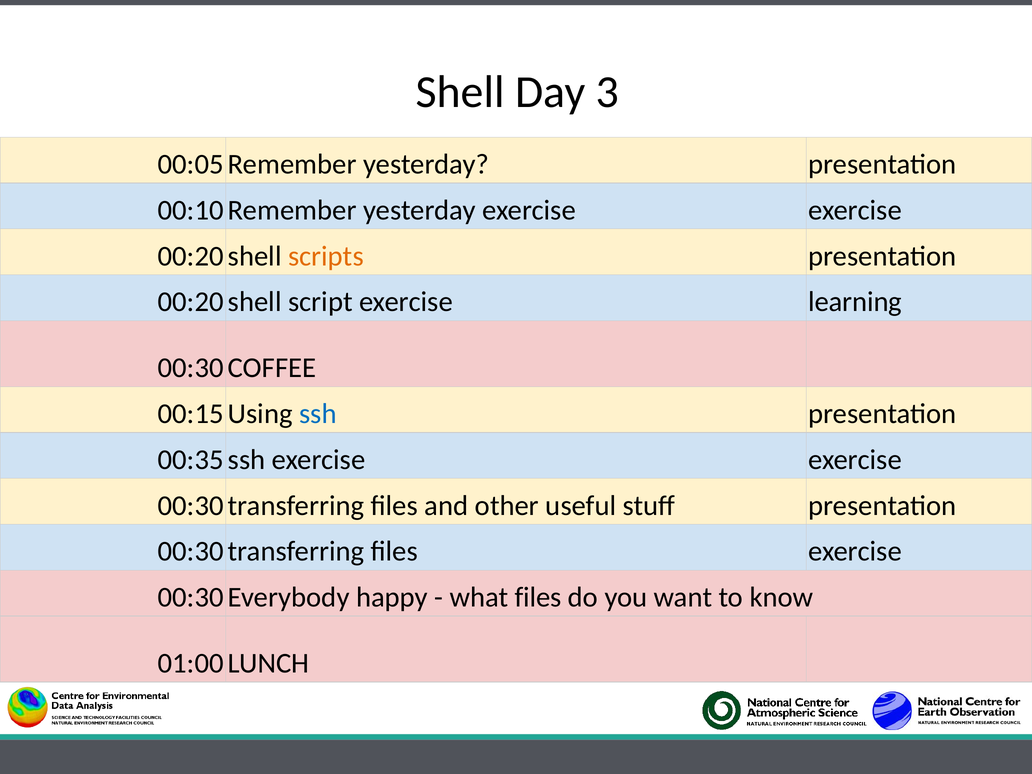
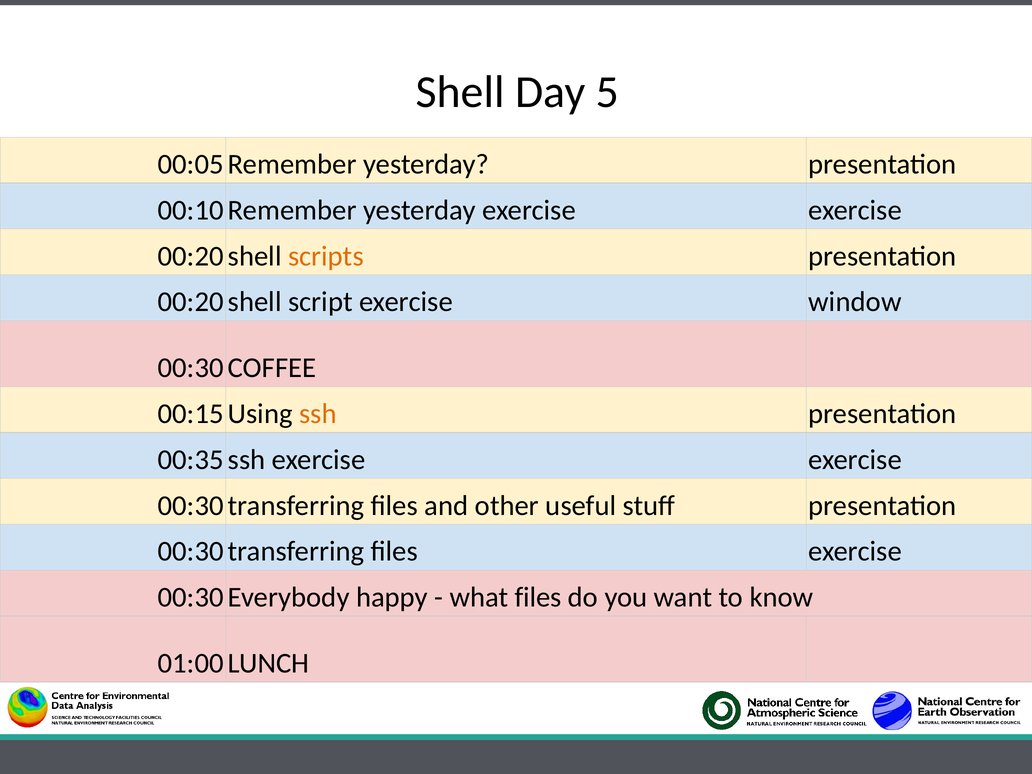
3: 3 -> 5
learning: learning -> window
ssh colour: blue -> orange
